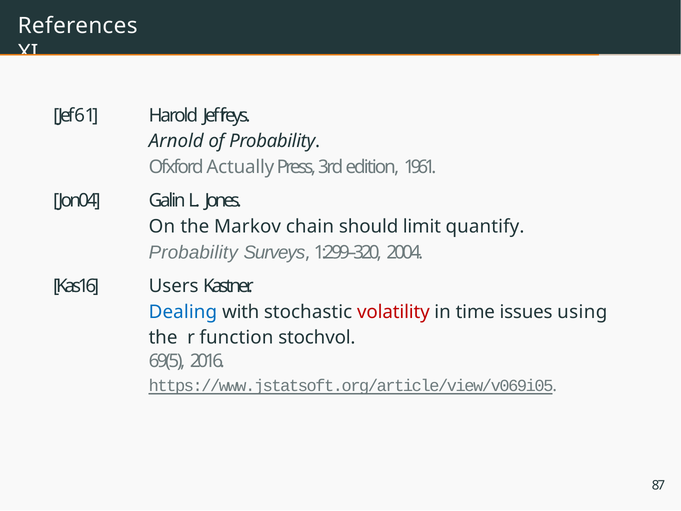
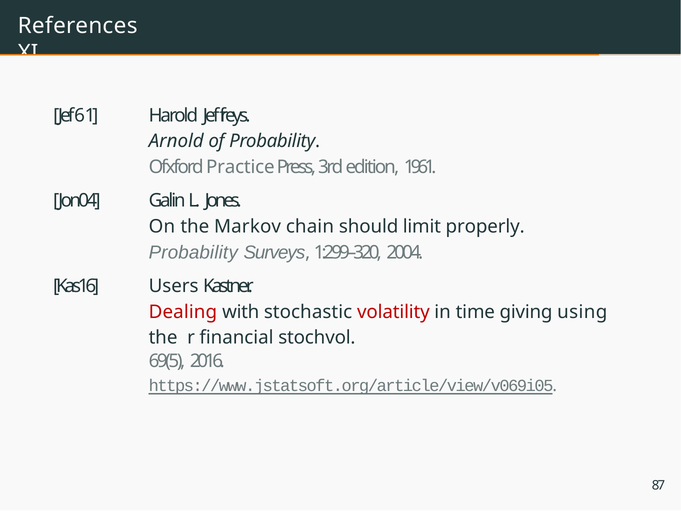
Actually: Actually -> Practice
quantify: quantify -> properly
Dealing colour: blue -> red
issues: issues -> giving
function: function -> ﬁnancial
